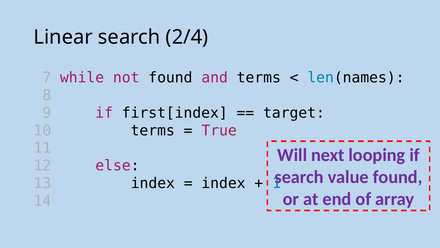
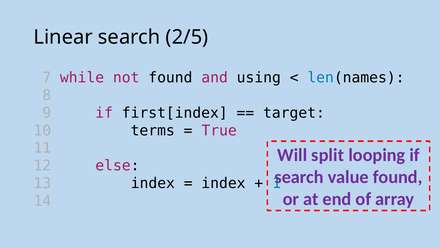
2/4: 2/4 -> 2/5
and terms: terms -> using
next: next -> split
